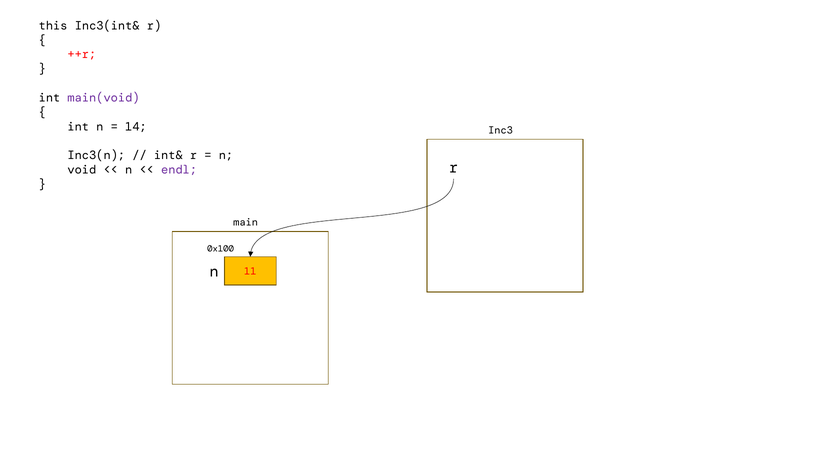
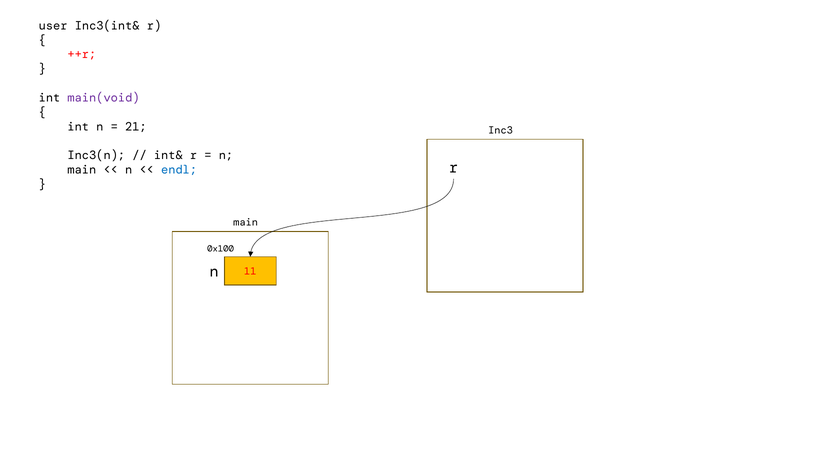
this: this -> user
14: 14 -> 21
void at (82, 170): void -> main
endl colour: purple -> blue
